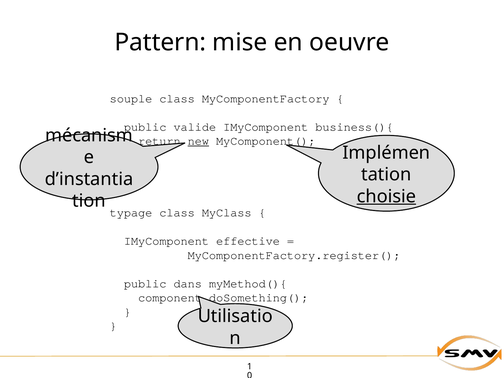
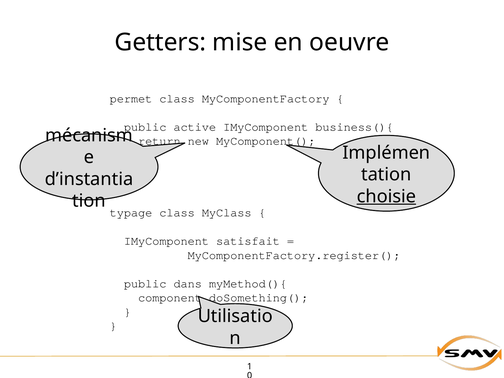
Pattern: Pattern -> Getters
souple: souple -> permet
valide: valide -> active
new underline: present -> none
effective: effective -> satisfait
